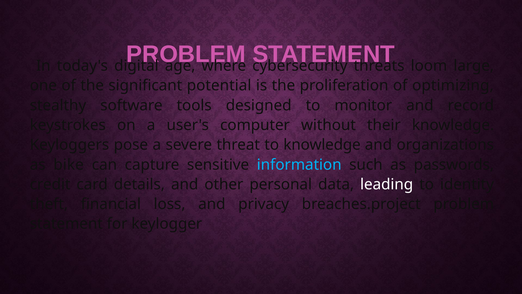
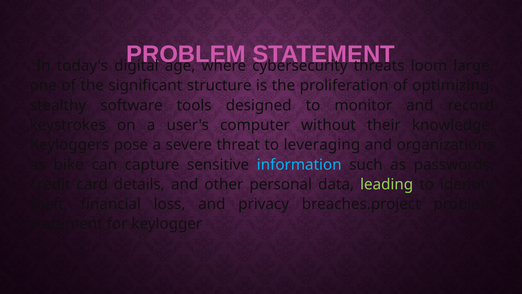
potential: potential -> structure
to knowledge: knowledge -> leveraging
leading colour: white -> light green
